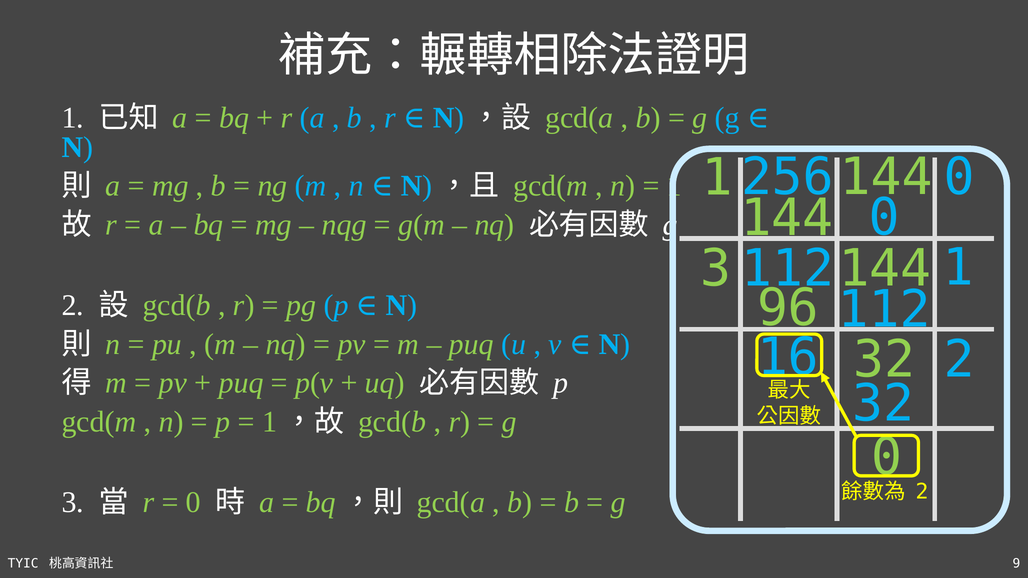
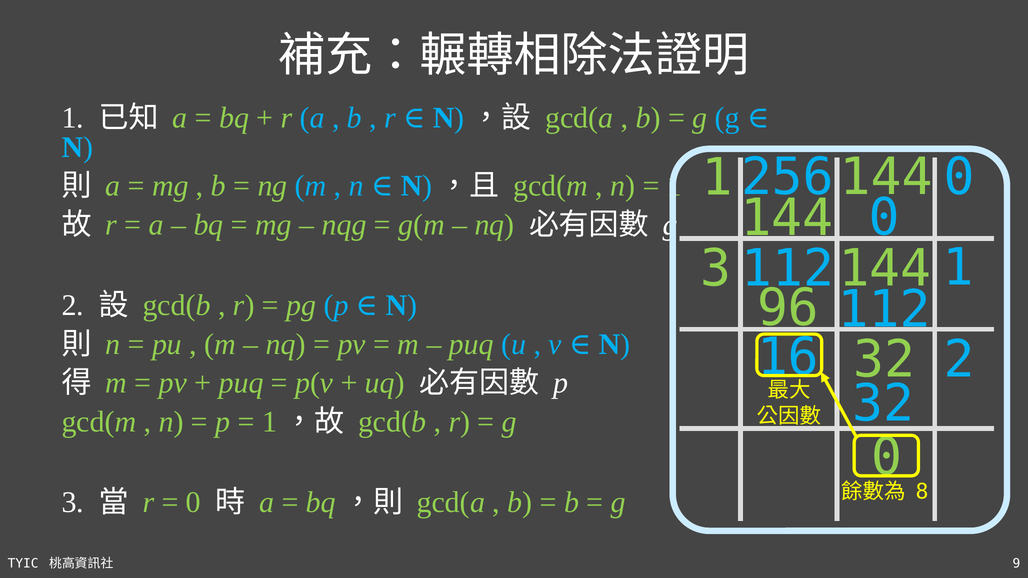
2 at (922, 492): 2 -> 8
